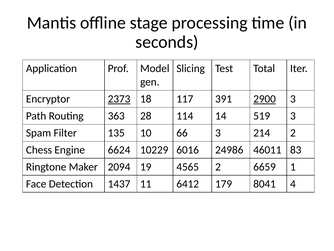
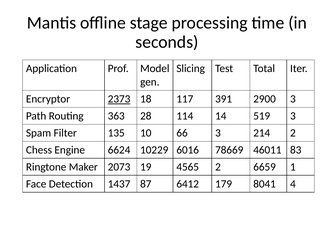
2900 underline: present -> none
24986: 24986 -> 78669
2094: 2094 -> 2073
11: 11 -> 87
